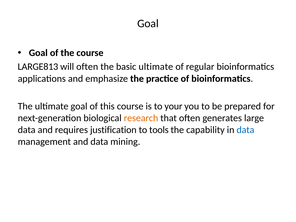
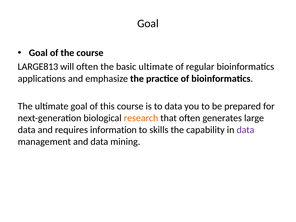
to your: your -> data
justification: justification -> information
tools: tools -> skills
data at (245, 130) colour: blue -> purple
